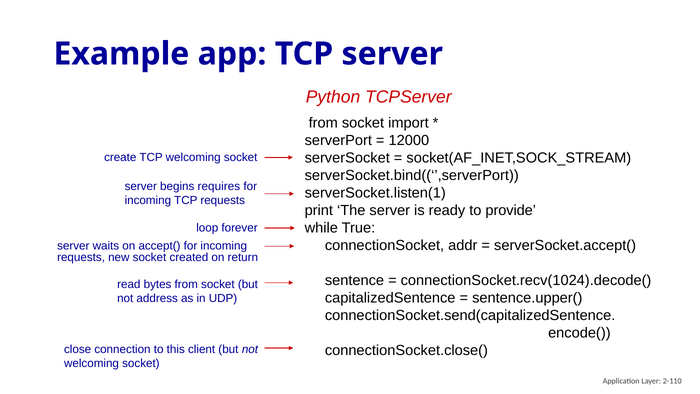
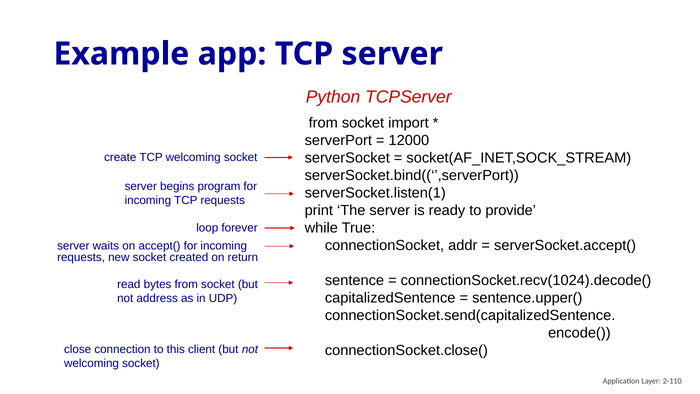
requires: requires -> program
